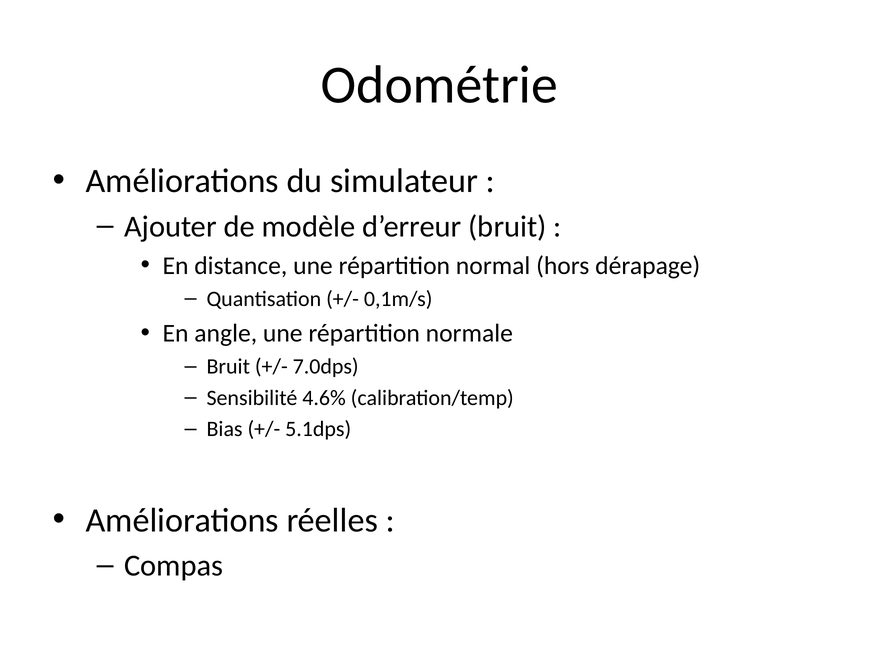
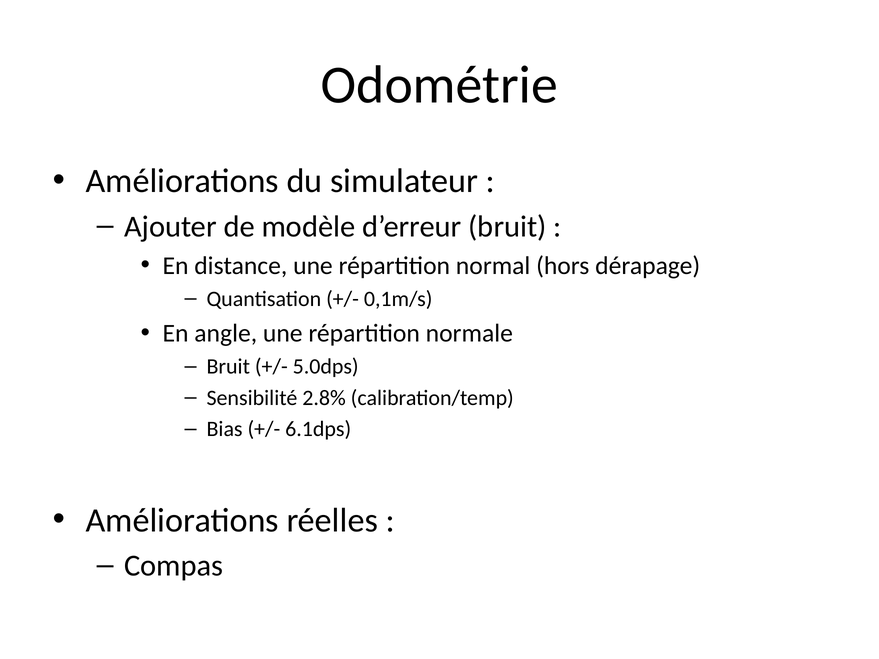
7.0dps: 7.0dps -> 5.0dps
4.6%: 4.6% -> 2.8%
5.1dps: 5.1dps -> 6.1dps
